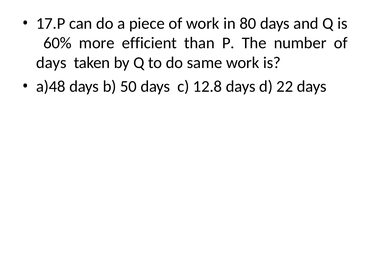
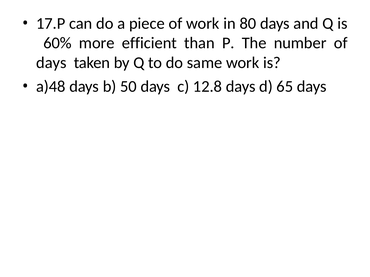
22: 22 -> 65
